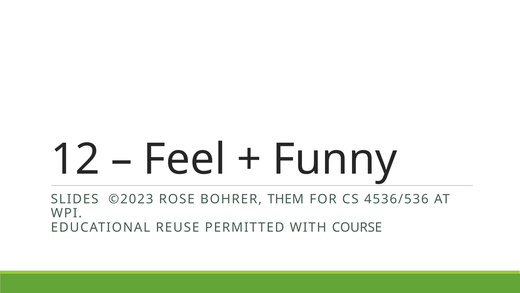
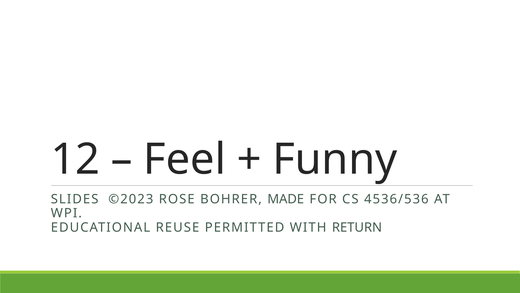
THEM: THEM -> MADE
COURSE: COURSE -> RETURN
